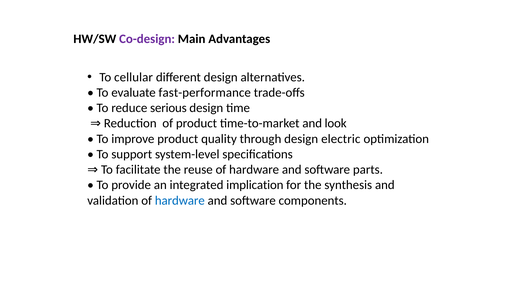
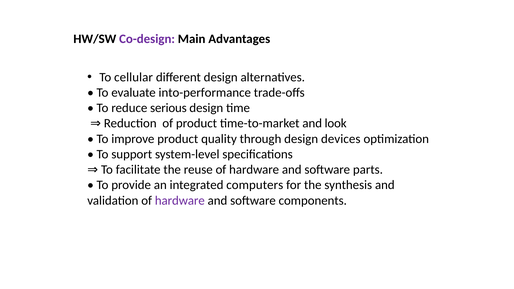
fast-performance: fast-performance -> into-performance
electric: electric -> devices
implication: implication -> computers
hardware at (180, 201) colour: blue -> purple
